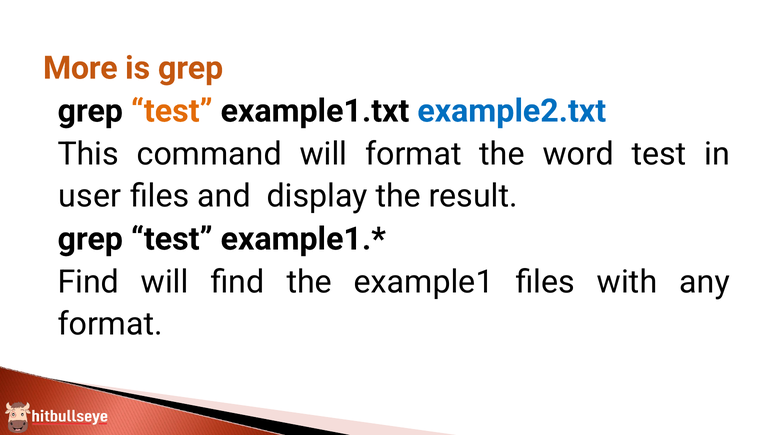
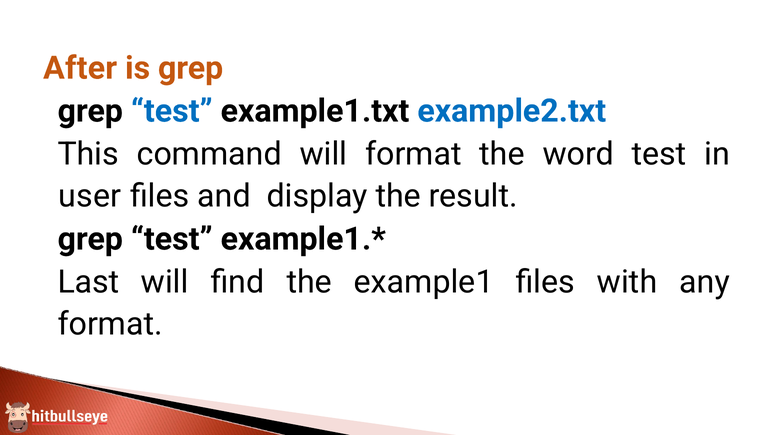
More: More -> After
test at (172, 111) colour: orange -> blue
Find at (88, 282): Find -> Last
